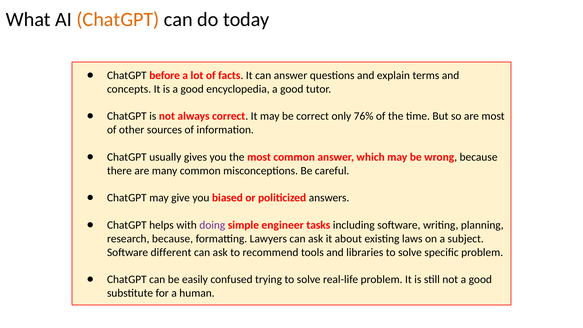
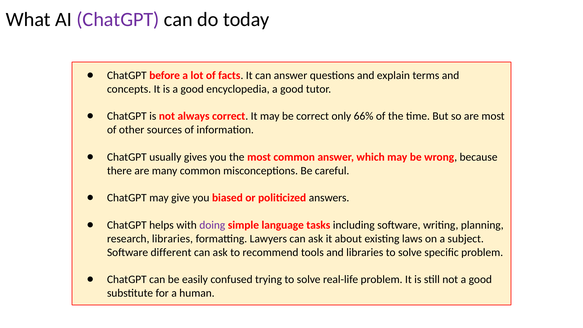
ChatGPT at (118, 19) colour: orange -> purple
76%: 76% -> 66%
engineer: engineer -> language
research because: because -> libraries
